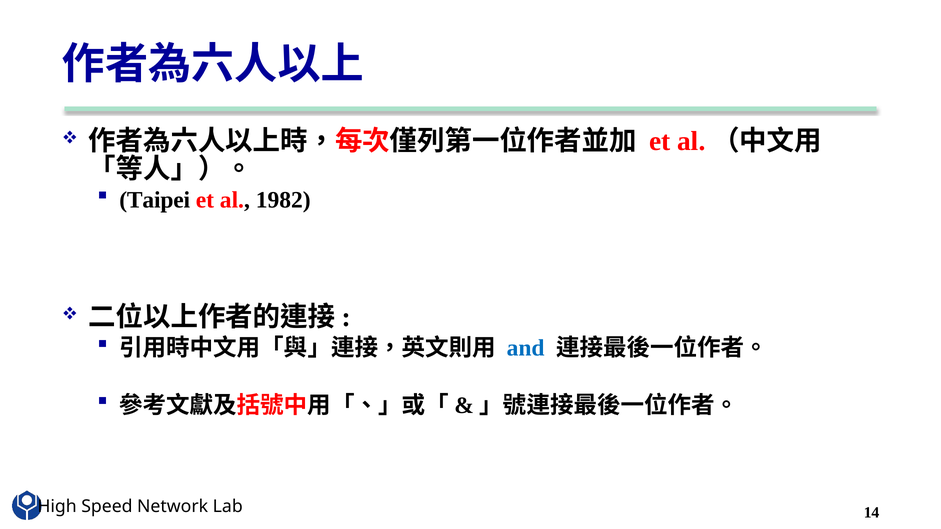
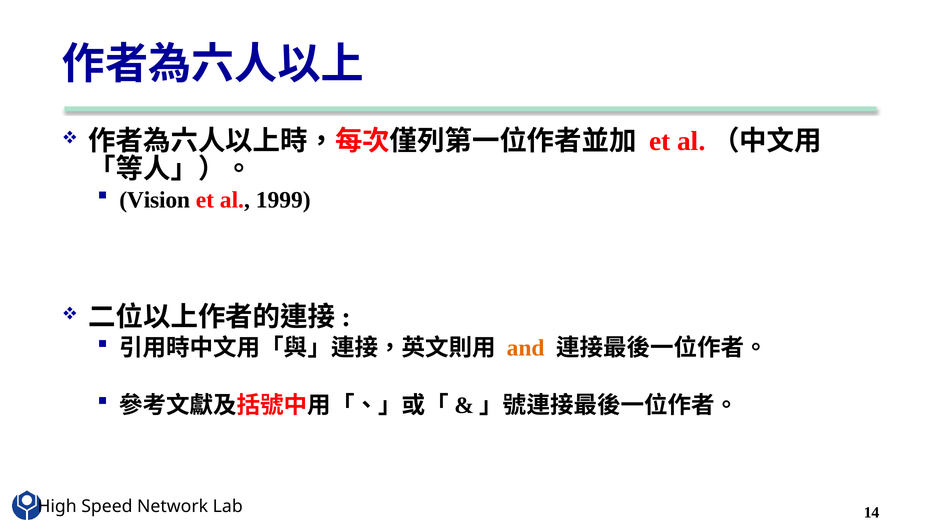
Taipei: Taipei -> Vision
1982: 1982 -> 1999
and colour: blue -> orange
